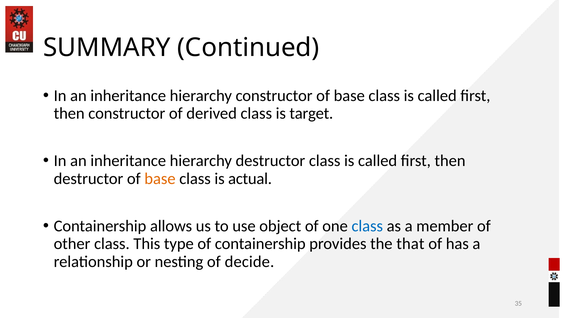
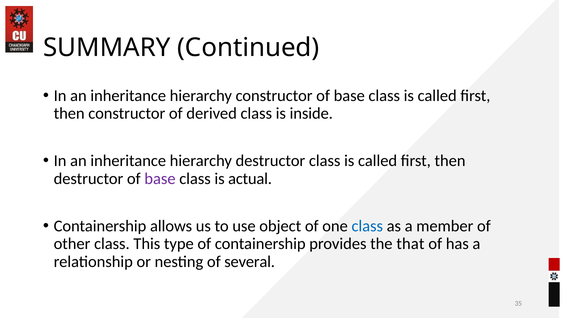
target: target -> inside
base at (160, 179) colour: orange -> purple
decide: decide -> several
